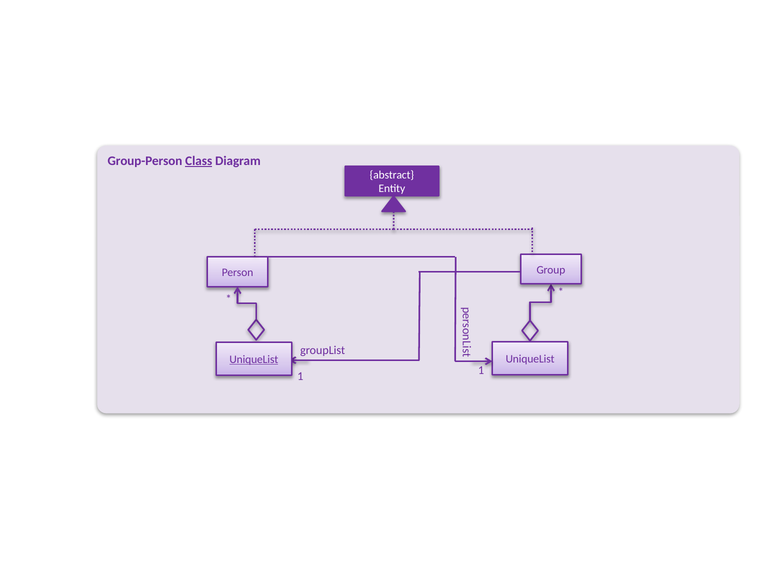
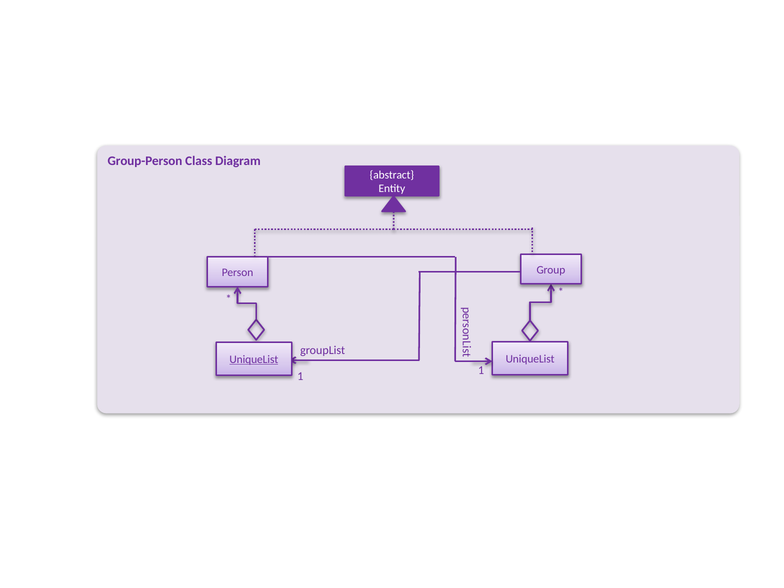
Class underline: present -> none
